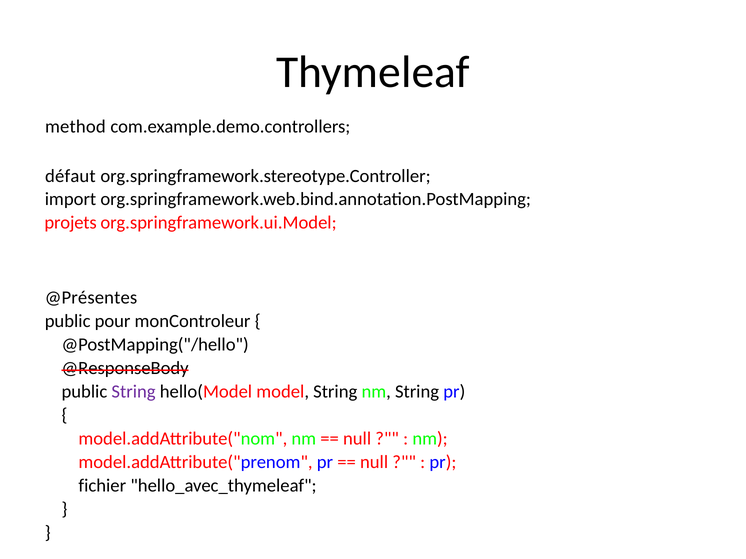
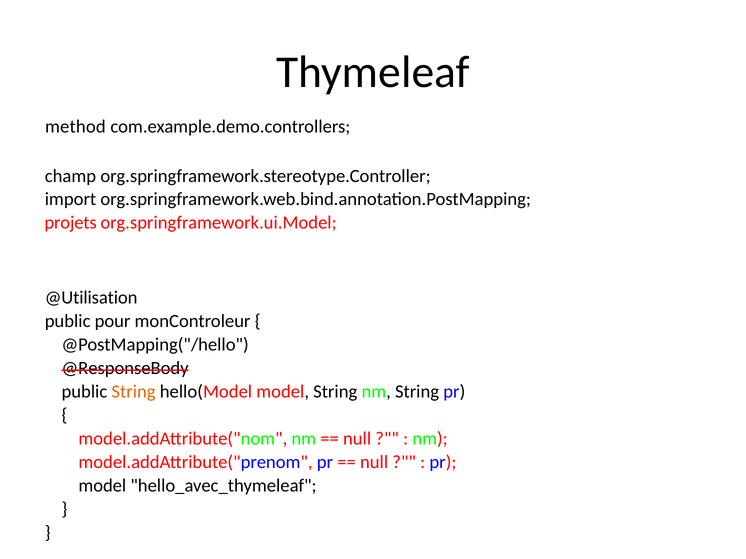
défaut: défaut -> champ
@Présentes: @Présentes -> @Utilisation
String at (134, 392) colour: purple -> orange
fichier at (102, 486): fichier -> model
